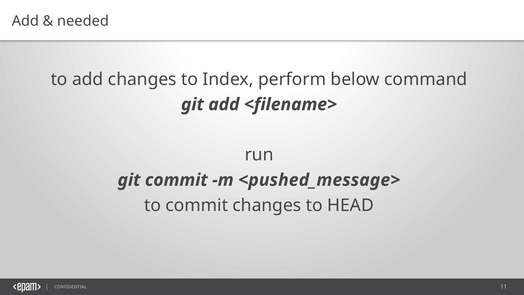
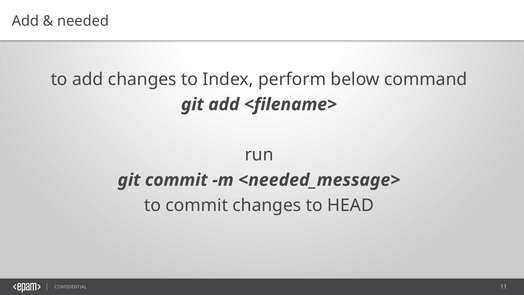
<pushed_message>: <pushed_message> -> <needed_message>
